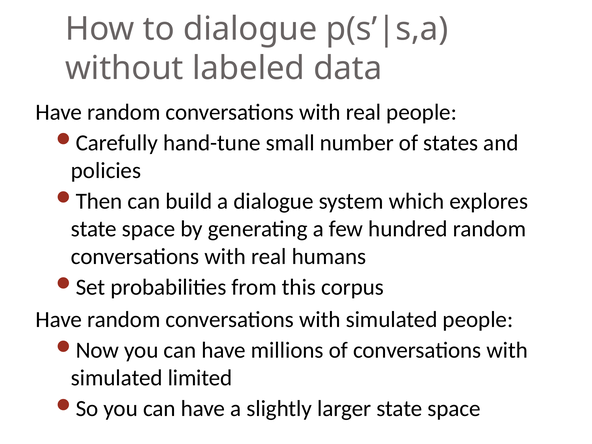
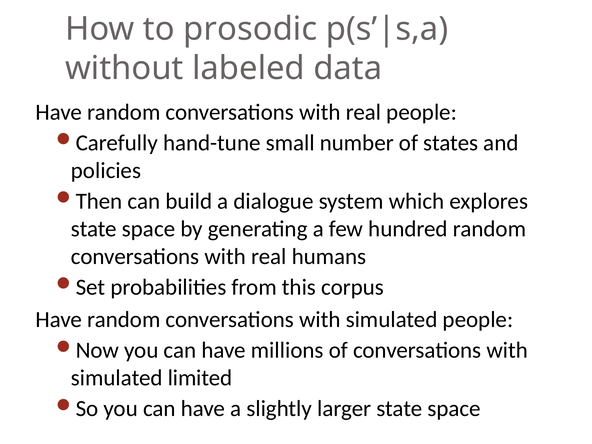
to dialogue: dialogue -> prosodic
